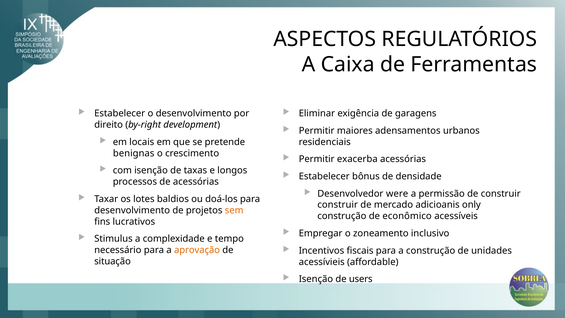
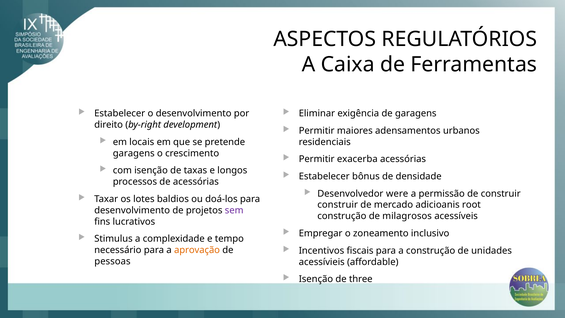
benignas at (134, 153): benignas -> garagens
only: only -> root
sem colour: orange -> purple
econômico: econômico -> milagrosos
situação: situação -> pessoas
users: users -> three
